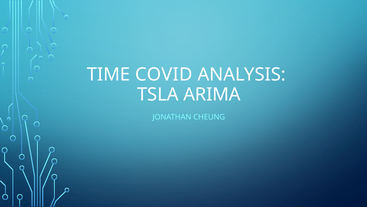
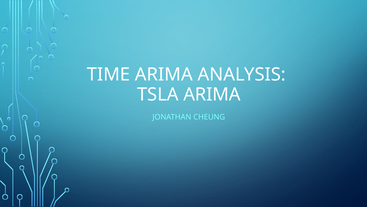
TIME COVID: COVID -> ARIMA
